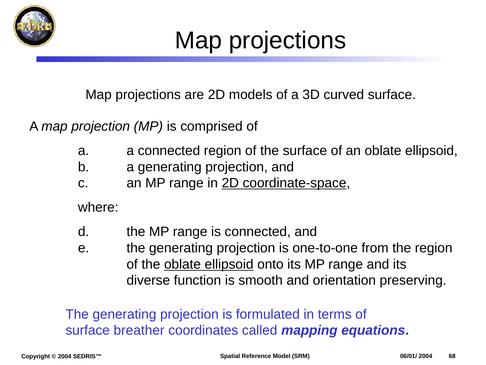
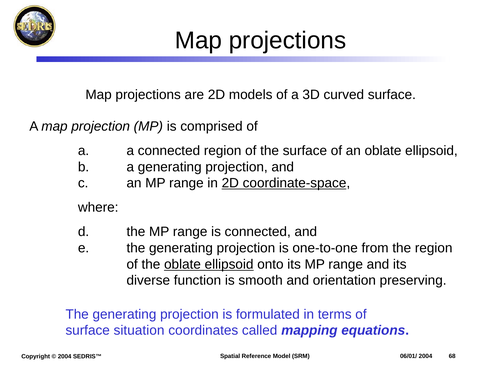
breather: breather -> situation
